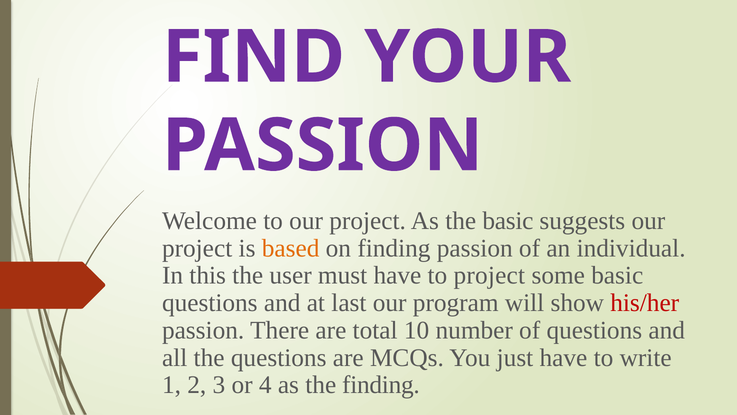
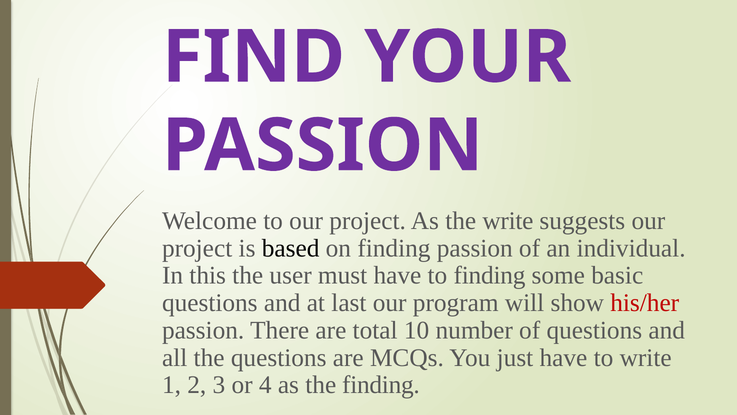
the basic: basic -> write
based colour: orange -> black
to project: project -> finding
